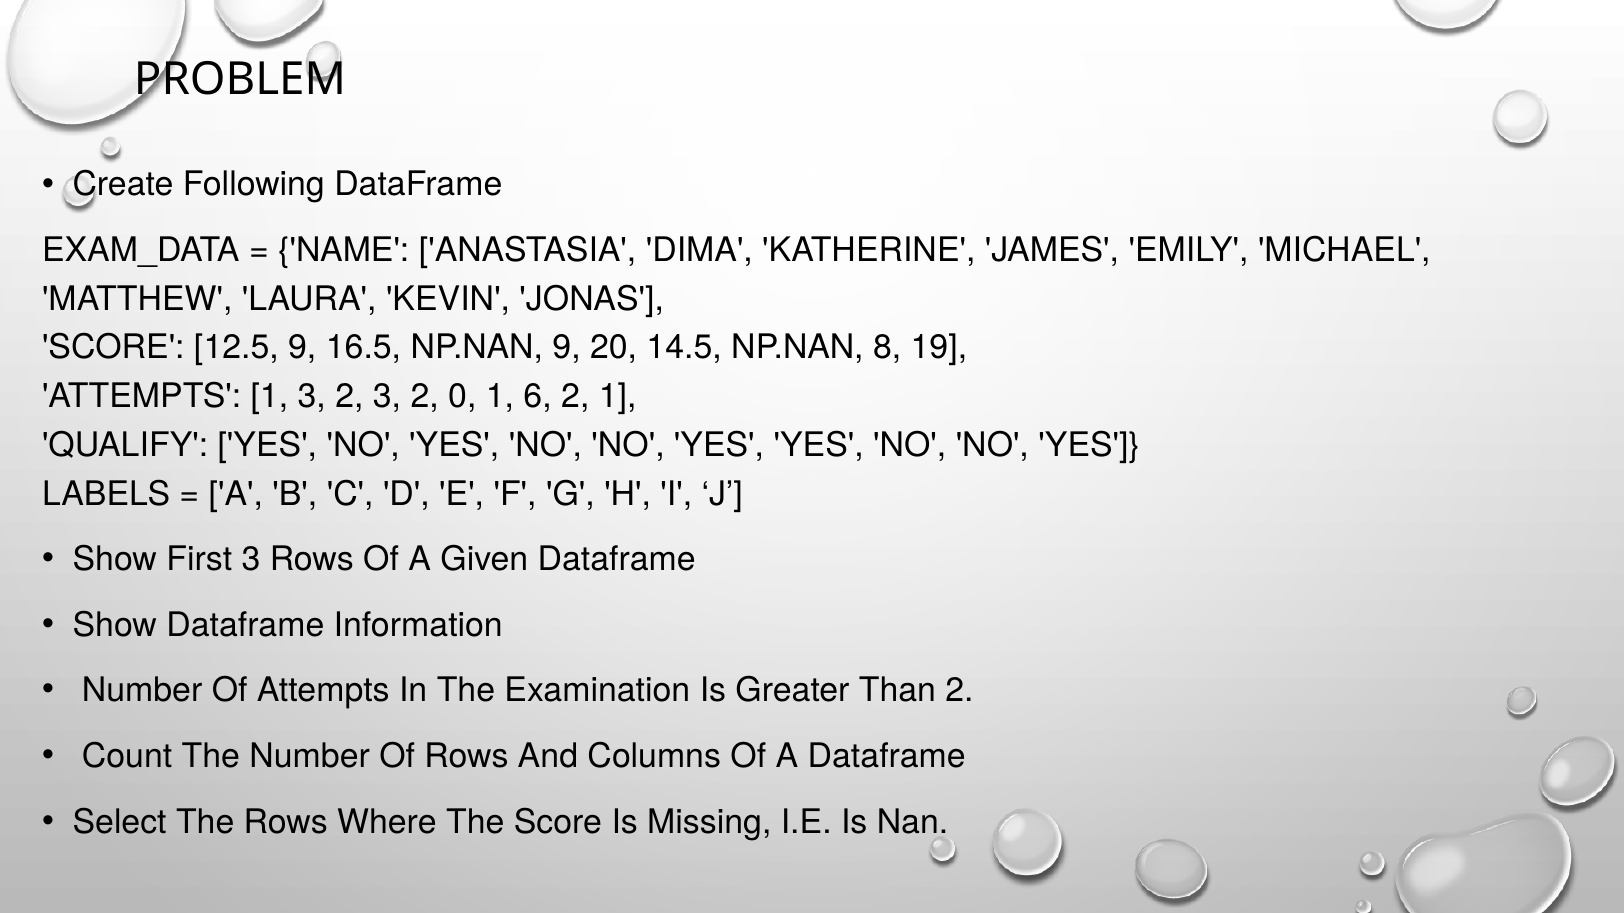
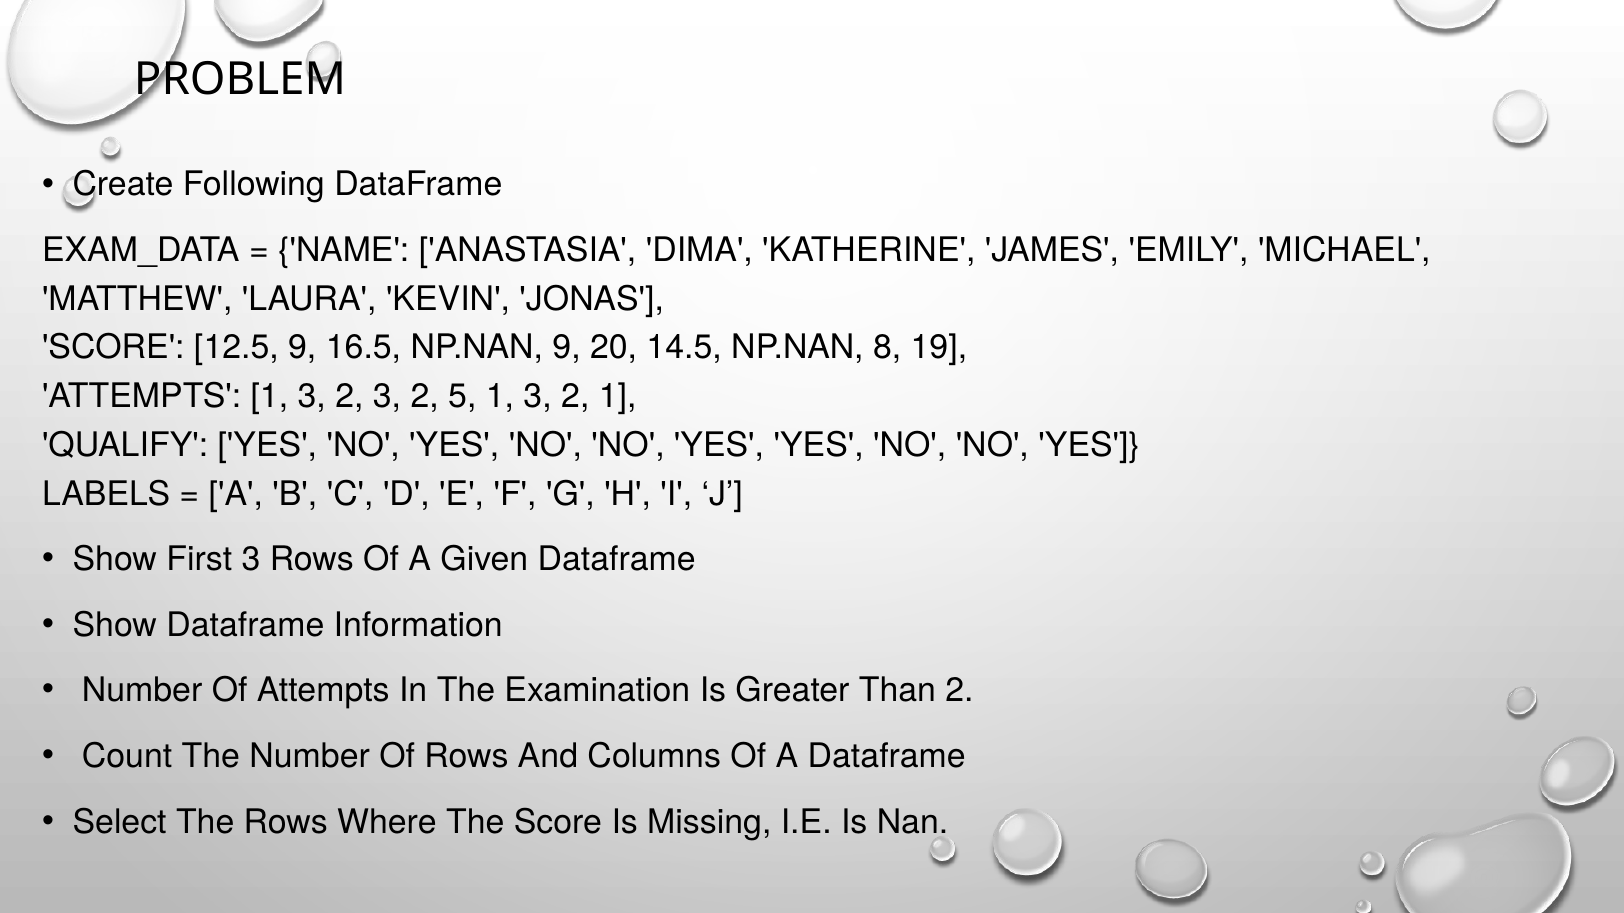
0: 0 -> 5
6 at (538, 397): 6 -> 3
